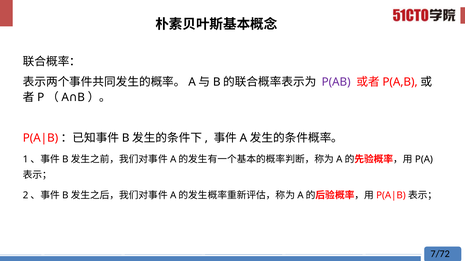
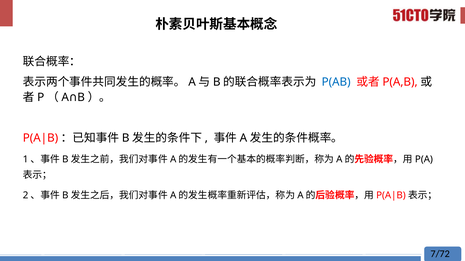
P(AB colour: purple -> blue
